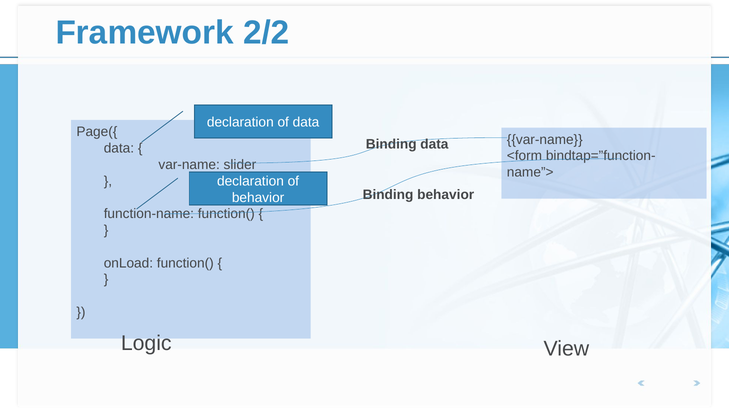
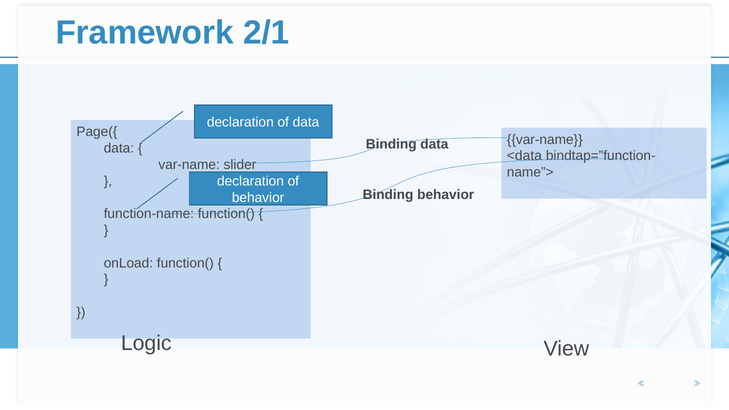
2/2: 2/2 -> 2/1
<form: <form -> <data
